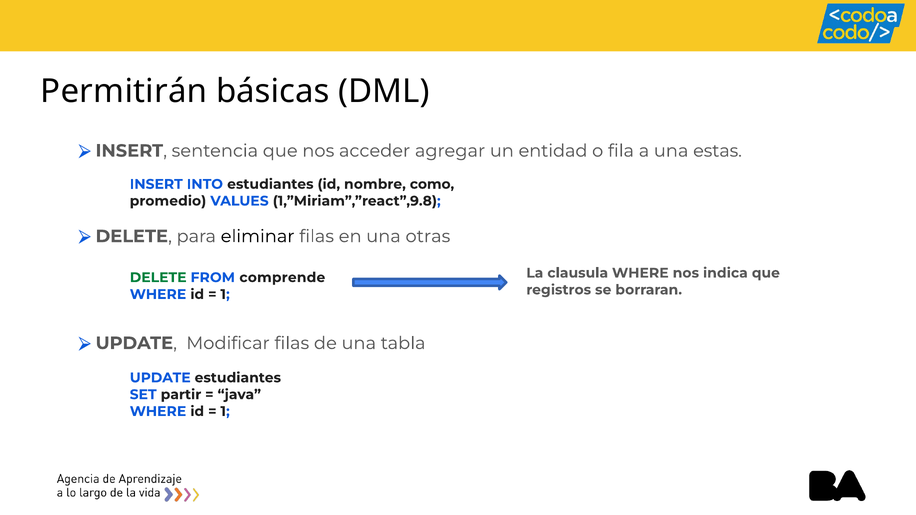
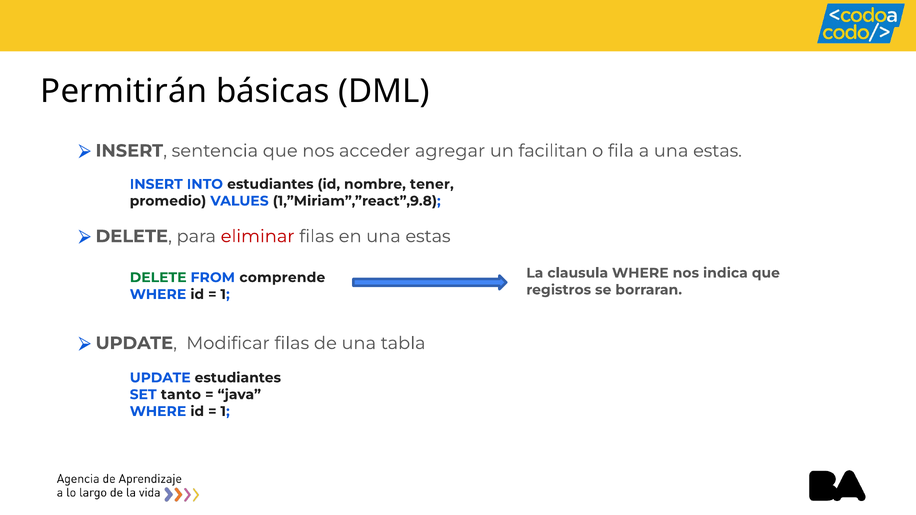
entidad: entidad -> facilitan
como: como -> tener
eliminar colour: black -> red
en una otras: otras -> estas
partir: partir -> tanto
